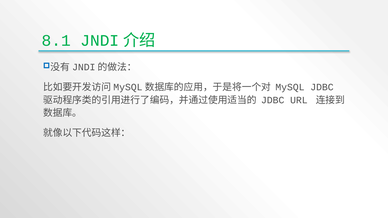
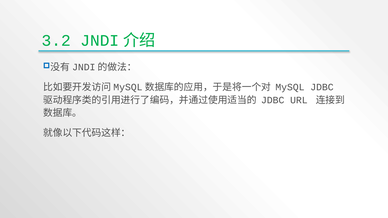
8.1: 8.1 -> 3.2
